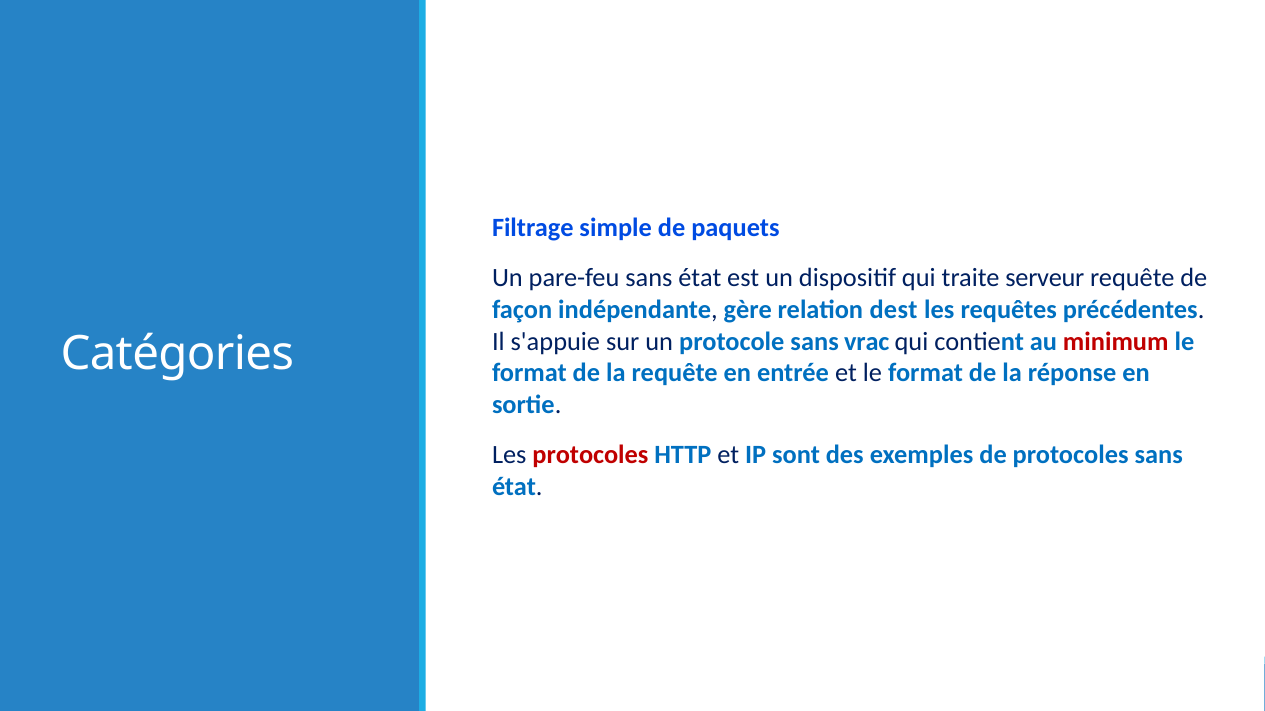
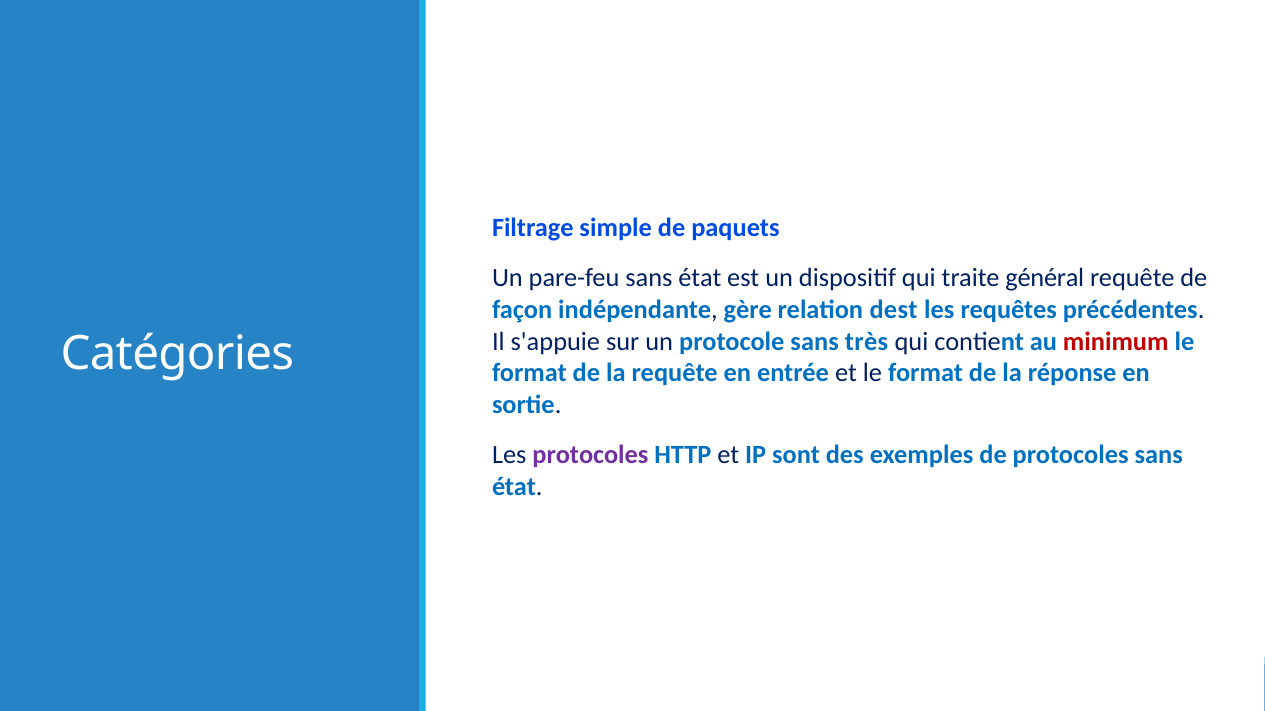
serveur: serveur -> général
vrac: vrac -> très
protocoles at (590, 455) colour: red -> purple
